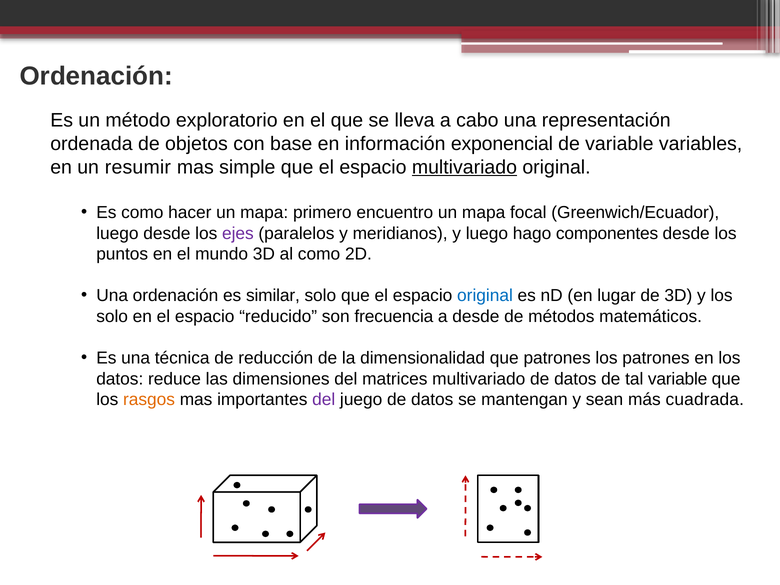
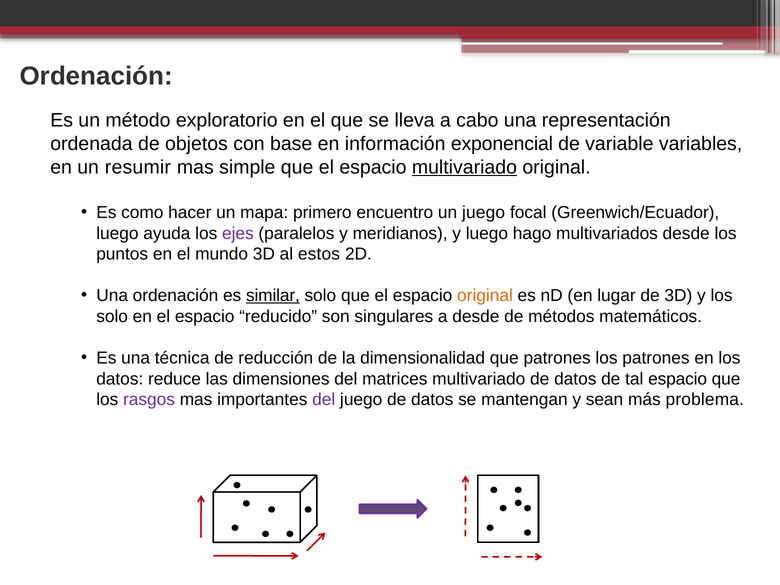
encuentro un mapa: mapa -> juego
luego desde: desde -> ayuda
componentes: componentes -> multivariados
al como: como -> estos
similar underline: none -> present
original at (485, 296) colour: blue -> orange
frecuencia: frecuencia -> singulares
tal variable: variable -> espacio
rasgos colour: orange -> purple
cuadrada: cuadrada -> problema
